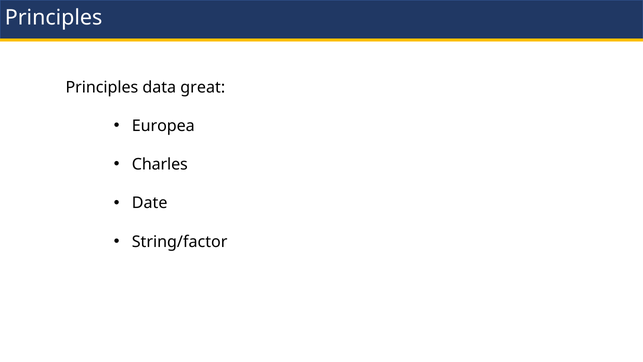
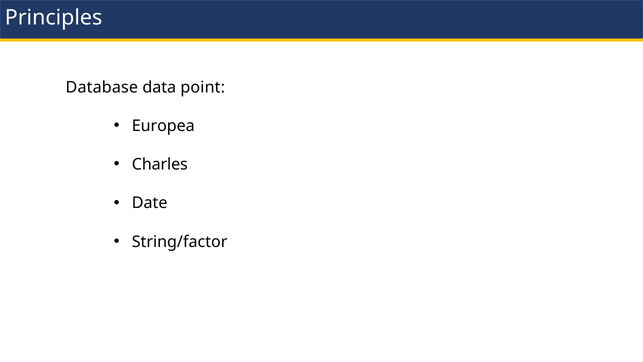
Principles at (102, 87): Principles -> Database
great: great -> point
